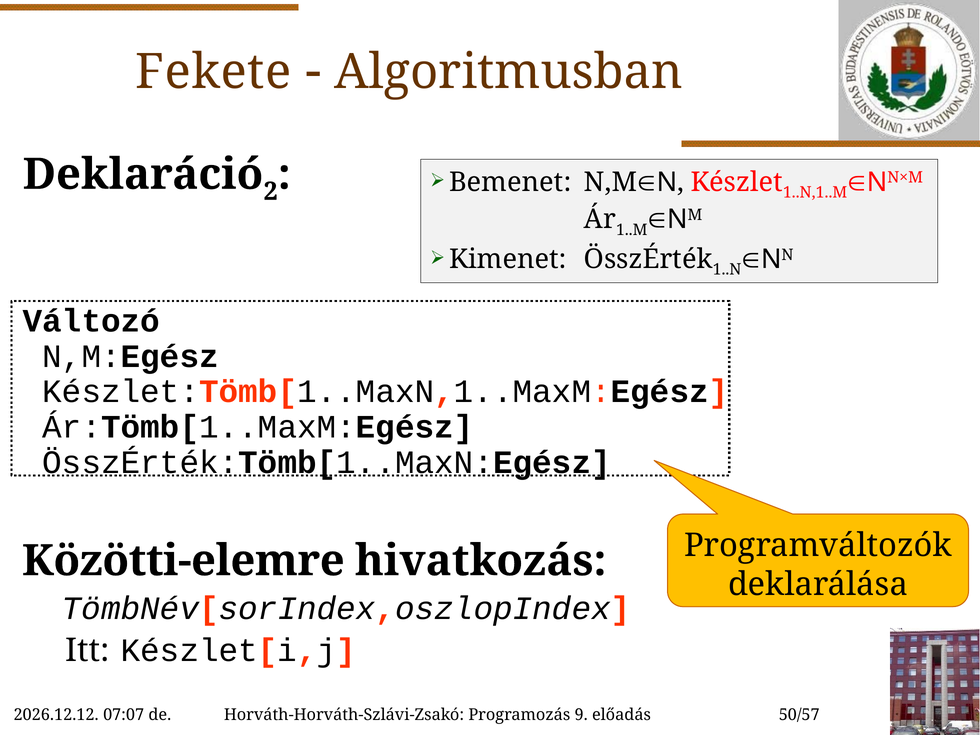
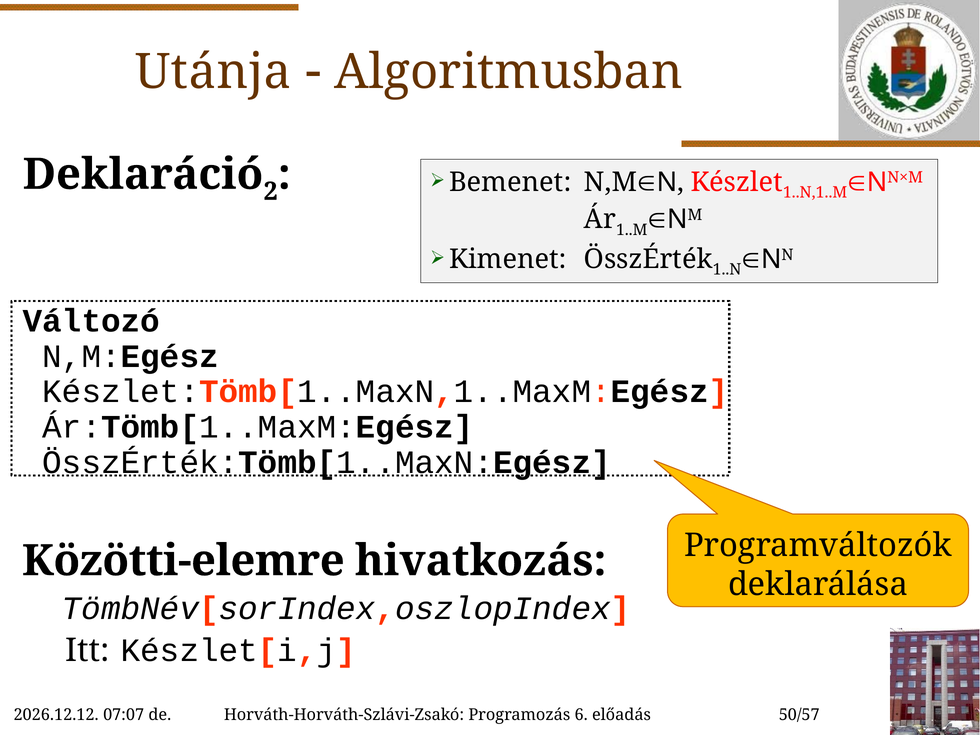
Fekete: Fekete -> Utánja
9: 9 -> 6
